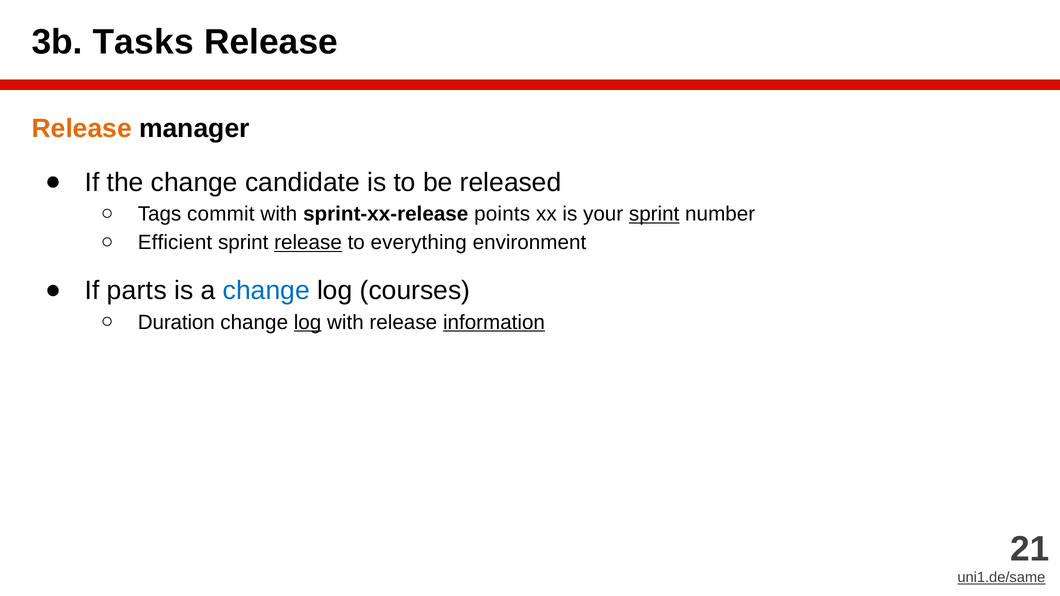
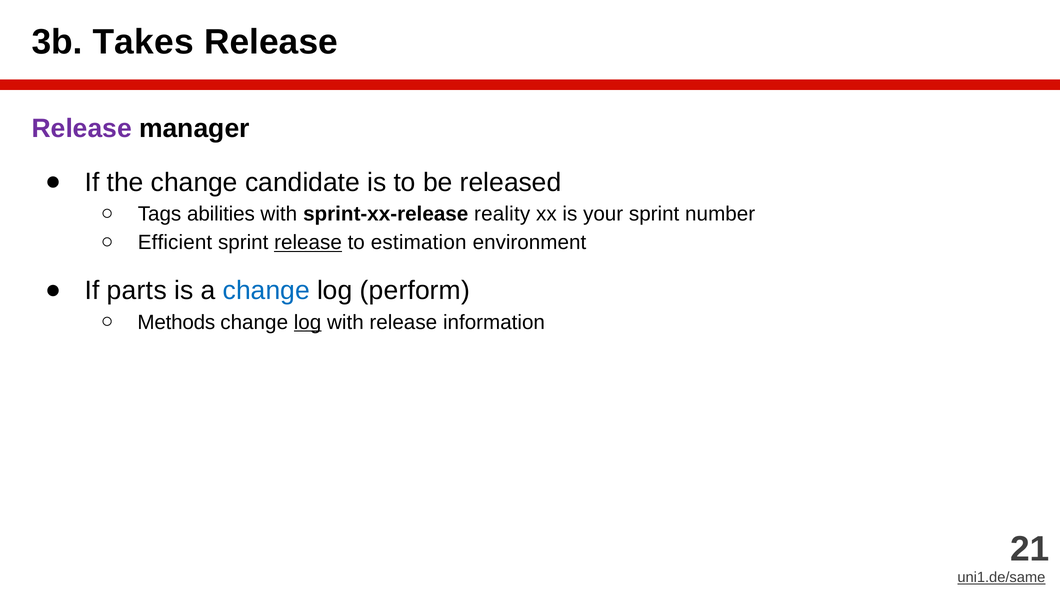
Tasks: Tasks -> Takes
Release at (82, 129) colour: orange -> purple
commit: commit -> abilities
points: points -> reality
sprint at (654, 214) underline: present -> none
everything: everything -> estimation
courses: courses -> perform
Duration: Duration -> Methods
information underline: present -> none
